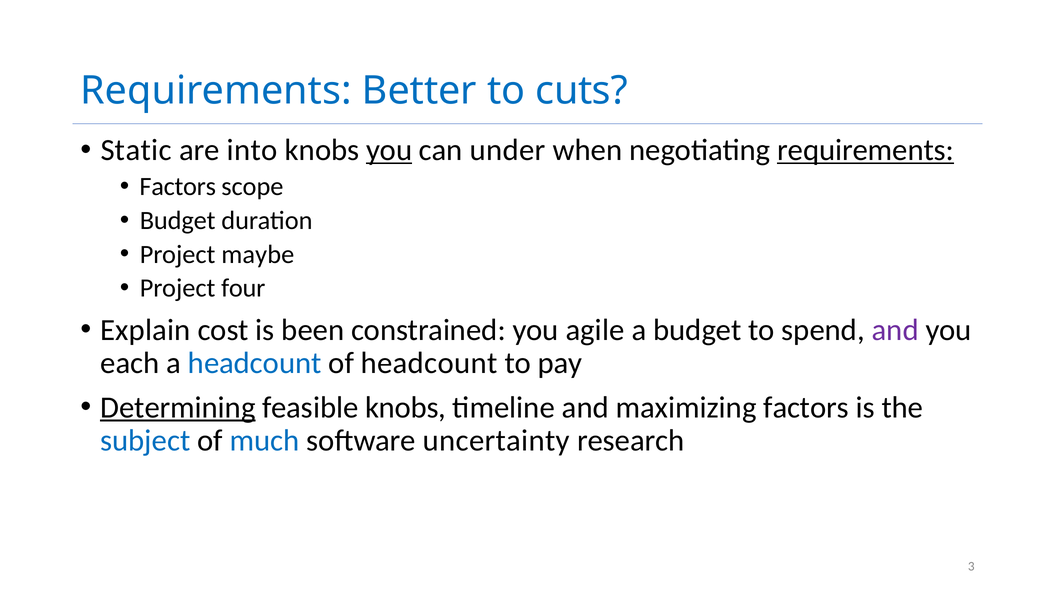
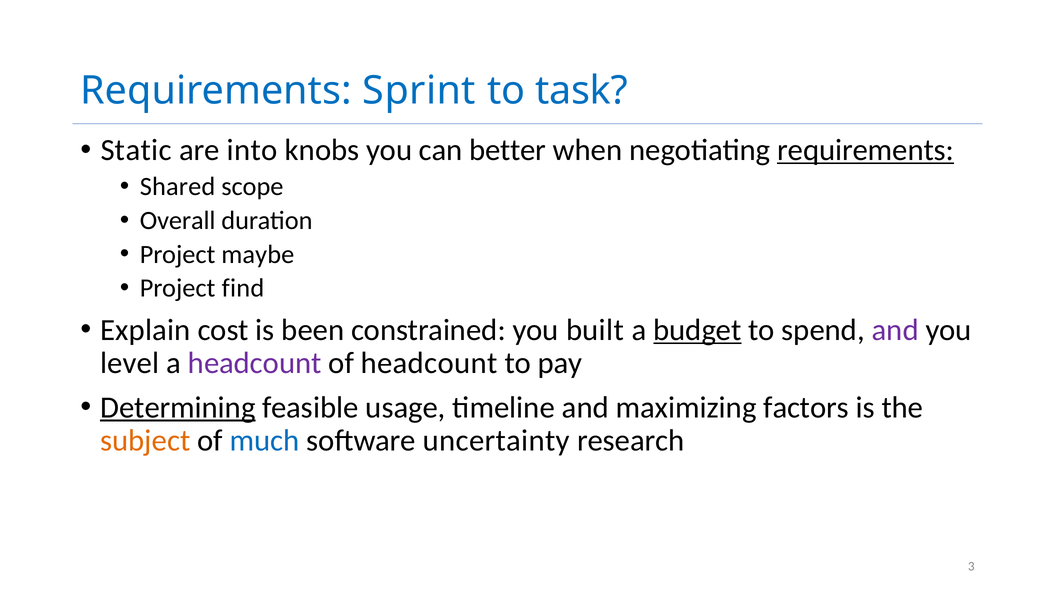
Better: Better -> Sprint
cuts: cuts -> task
you at (389, 150) underline: present -> none
under: under -> better
Factors at (178, 187): Factors -> Shared
Budget at (178, 221): Budget -> Overall
four: four -> find
agile: agile -> built
budget at (697, 330) underline: none -> present
each: each -> level
headcount at (255, 364) colour: blue -> purple
feasible knobs: knobs -> usage
subject colour: blue -> orange
